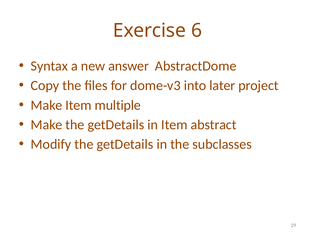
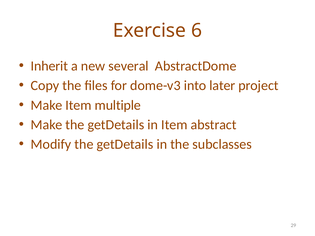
Syntax: Syntax -> Inherit
answer: answer -> several
